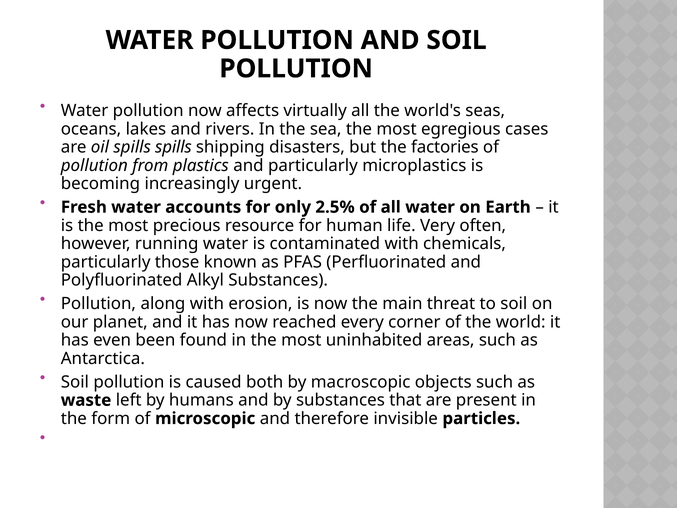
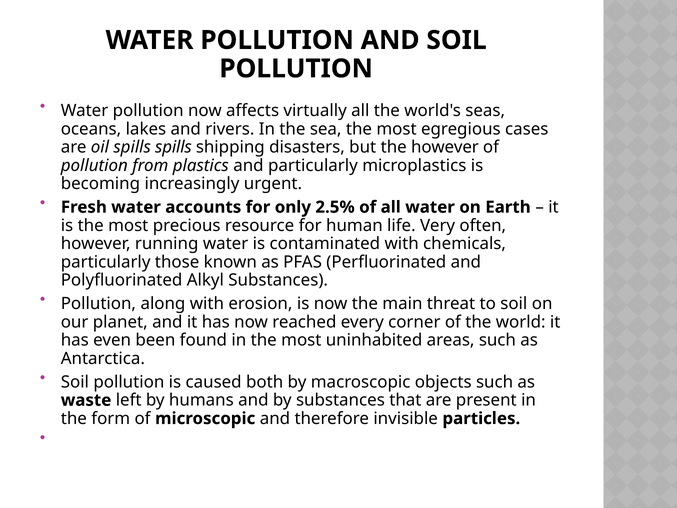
the factories: factories -> however
